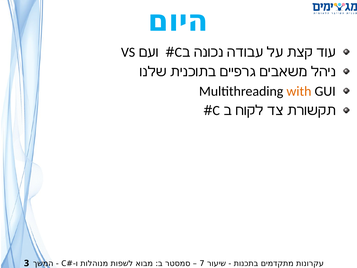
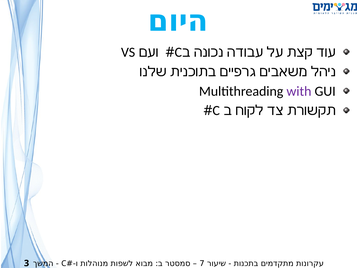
with colour: orange -> purple
